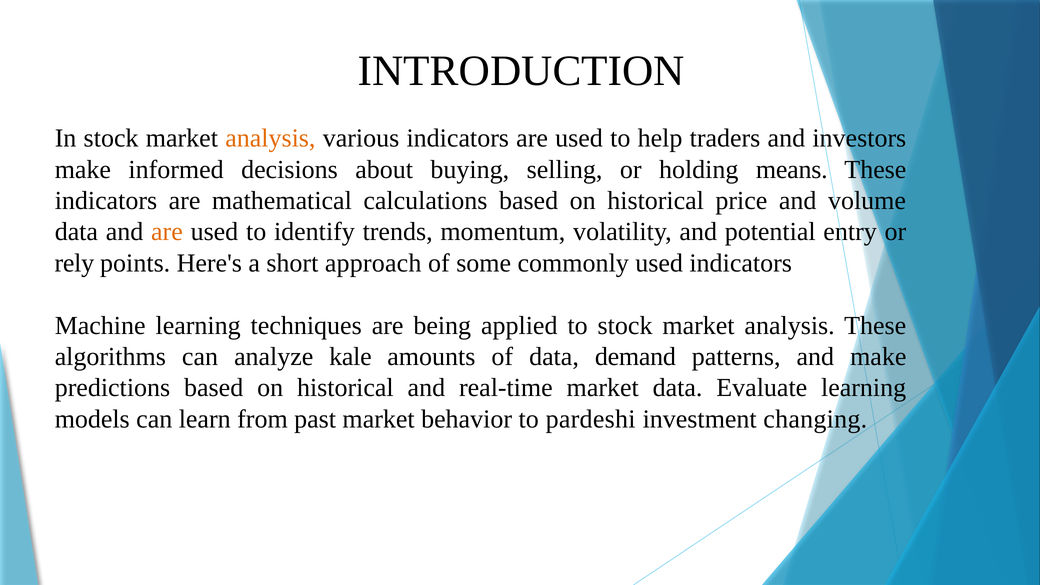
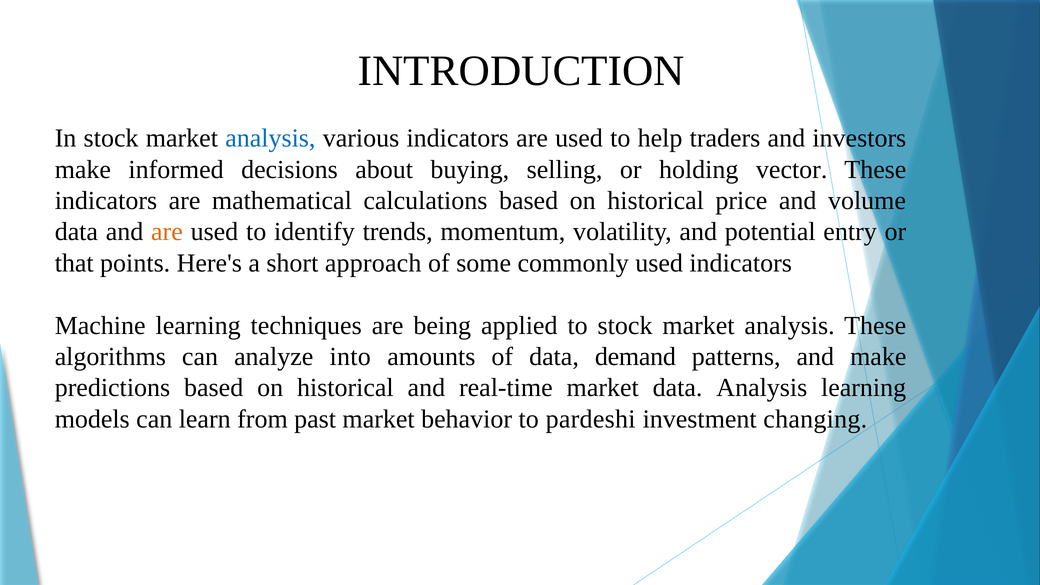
analysis at (270, 138) colour: orange -> blue
means: means -> vector
rely: rely -> that
kale: kale -> into
data Evaluate: Evaluate -> Analysis
